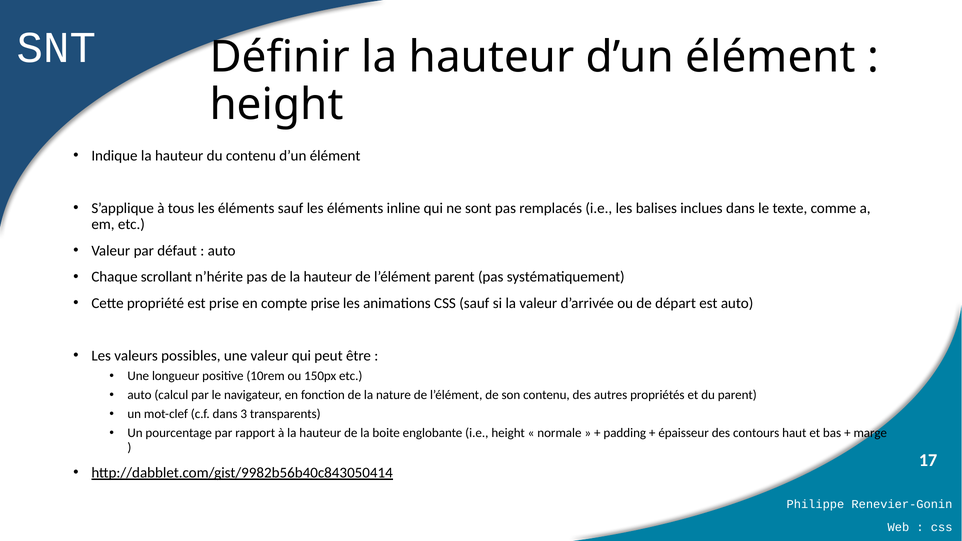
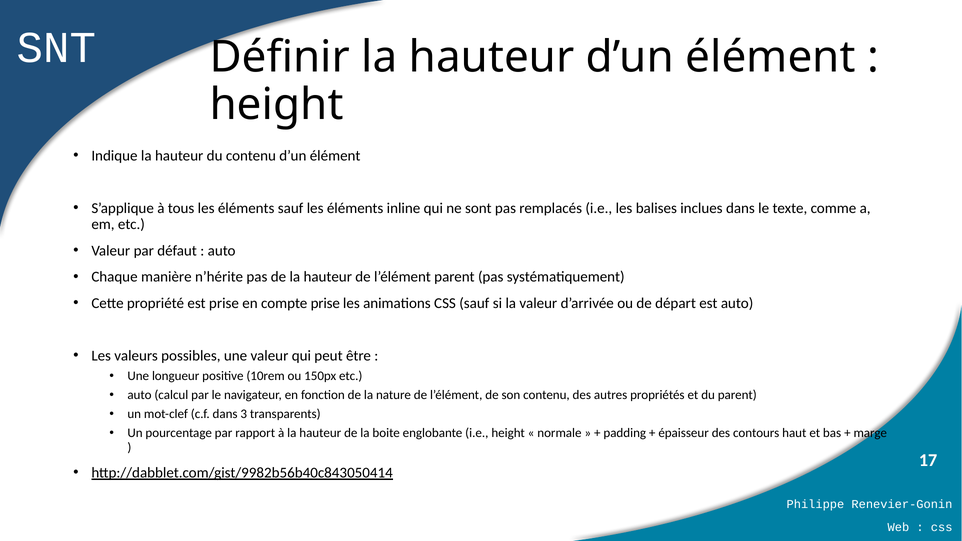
scrollant: scrollant -> manière
